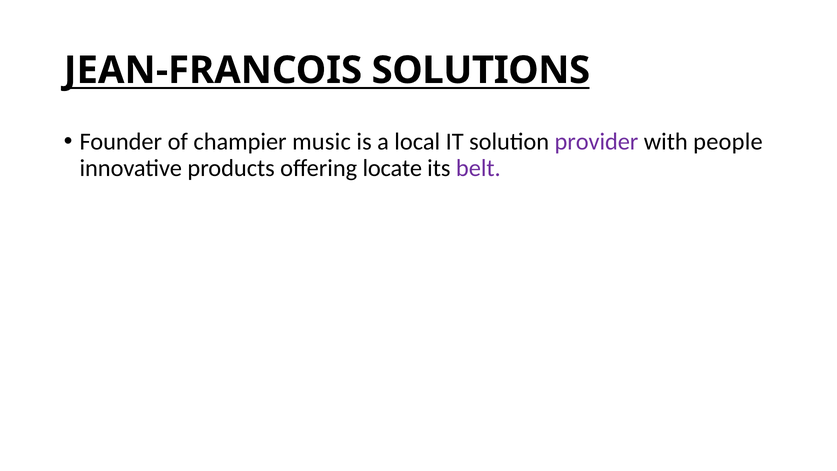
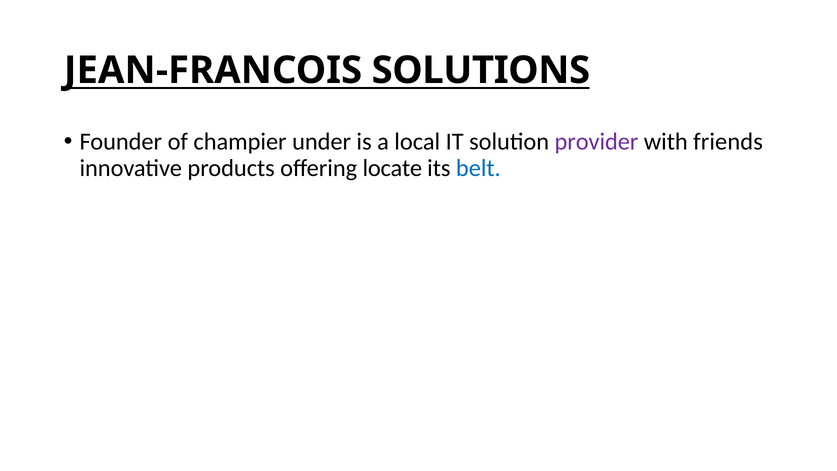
music: music -> under
people: people -> friends
belt colour: purple -> blue
